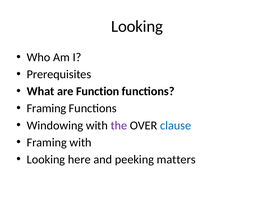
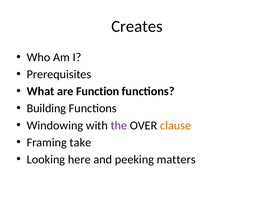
Looking at (137, 27): Looking -> Creates
Framing at (46, 109): Framing -> Building
clause colour: blue -> orange
Framing with: with -> take
